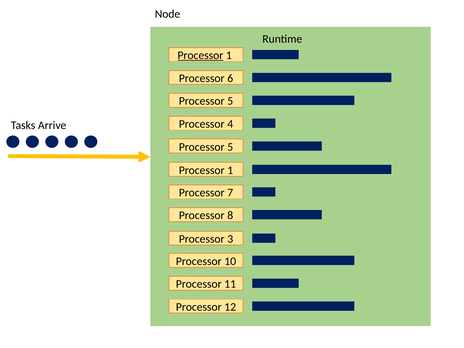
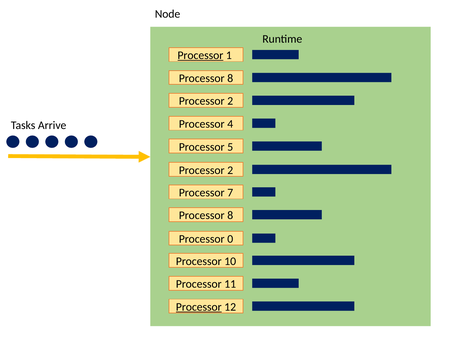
6 at (230, 78): 6 -> 8
5 at (230, 101): 5 -> 2
1 at (230, 170): 1 -> 2
3: 3 -> 0
Processor at (199, 307) underline: none -> present
